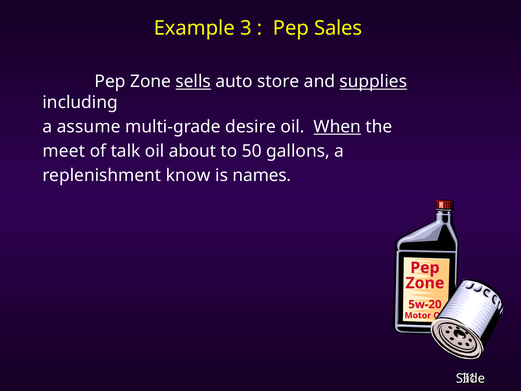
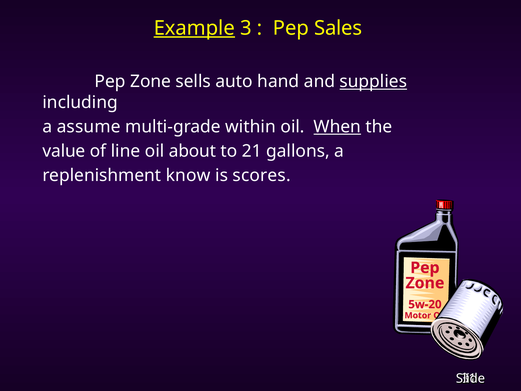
Example underline: none -> present
sells underline: present -> none
store: store -> hand
desire: desire -> within
meet: meet -> value
talk: talk -> line
50: 50 -> 21
names: names -> scores
